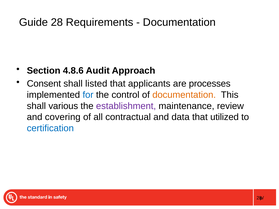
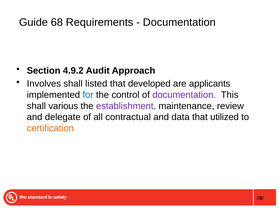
Guide 28: 28 -> 68
4.8.6: 4.8.6 -> 4.9.2
Consent: Consent -> Involves
applicants: applicants -> developed
processes: processes -> applicants
documentation at (184, 95) colour: orange -> purple
covering: covering -> delegate
certification colour: blue -> orange
